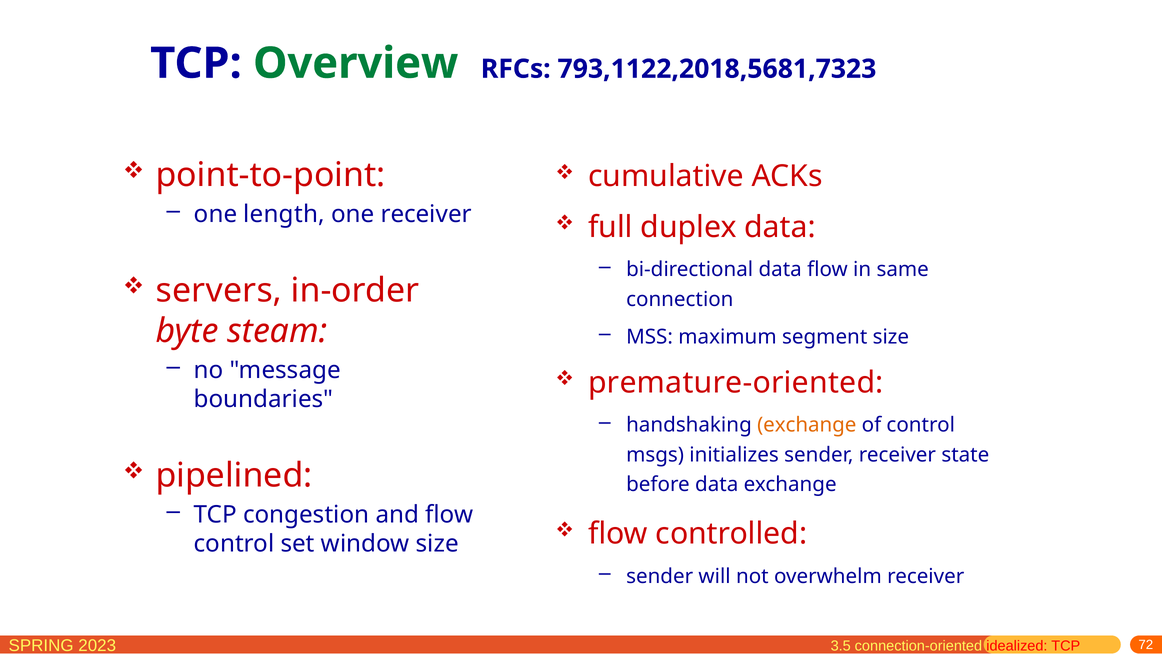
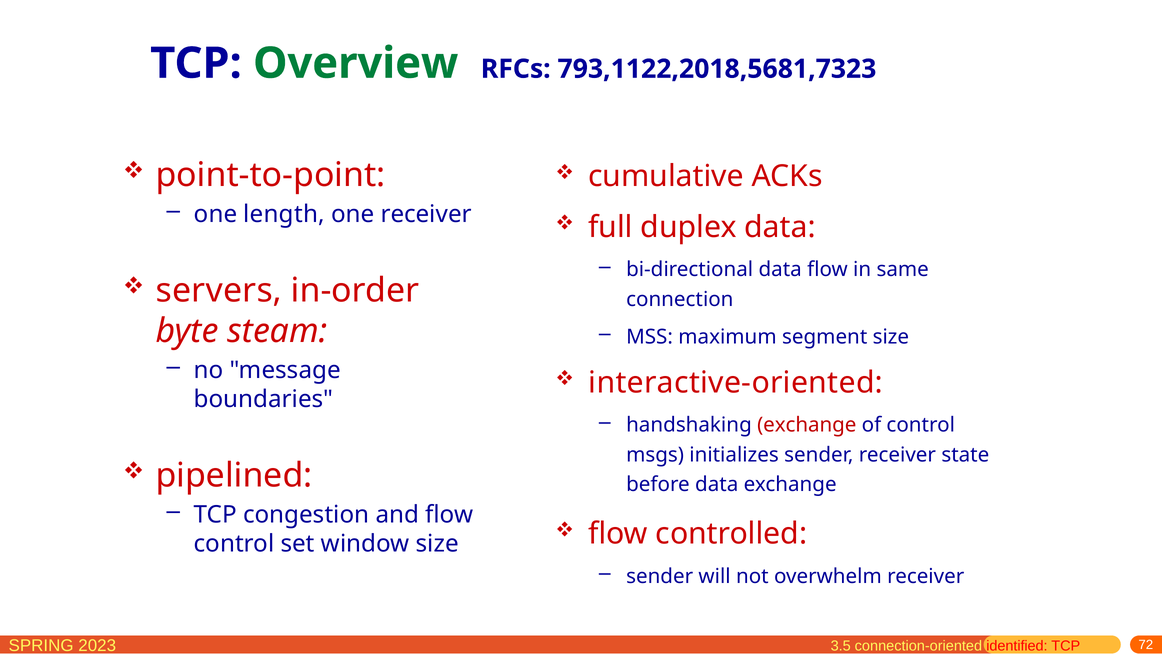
premature-oriented: premature-oriented -> interactive-oriented
exchange at (807, 425) colour: orange -> red
idealized: idealized -> identified
